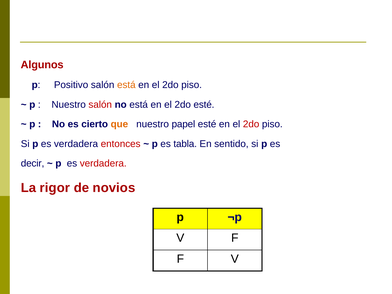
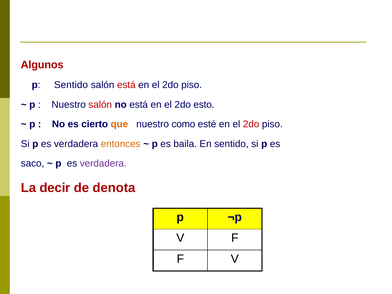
p Positivo: Positivo -> Sentido
está at (126, 85) colour: orange -> red
2do esté: esté -> esto
papel: papel -> como
entonces colour: red -> orange
tabla: tabla -> baila
decir: decir -> saco
verdadera at (103, 163) colour: red -> purple
rigor: rigor -> decir
novios: novios -> denota
